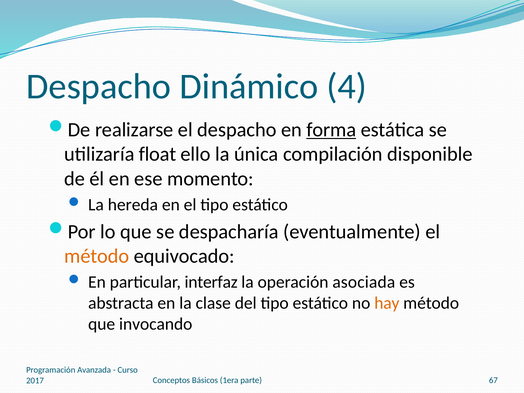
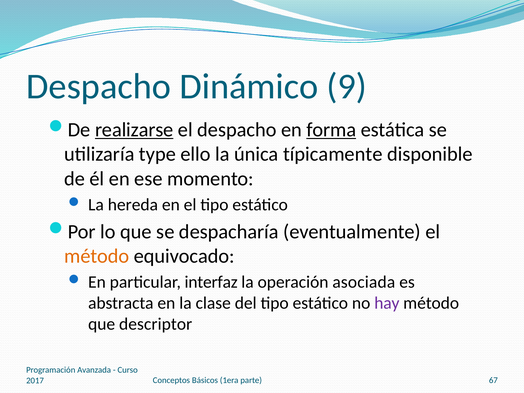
4: 4 -> 9
realizarse underline: none -> present
float: float -> type
compilación: compilación -> típicamente
hay colour: orange -> purple
invocando: invocando -> descriptor
